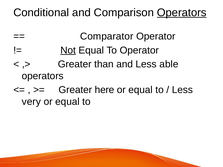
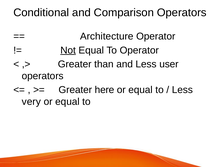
Operators at (182, 13) underline: present -> none
Comparator: Comparator -> Architecture
able: able -> user
